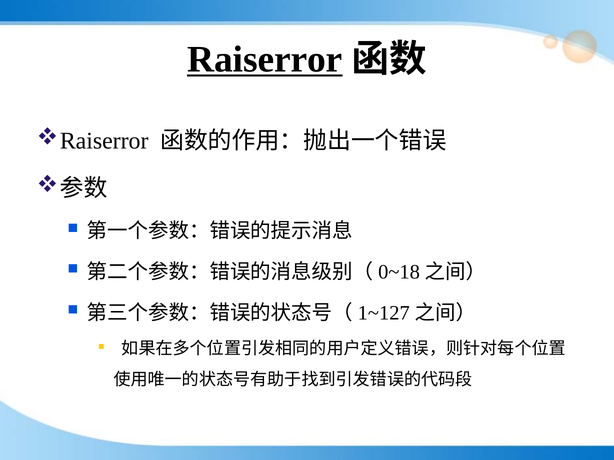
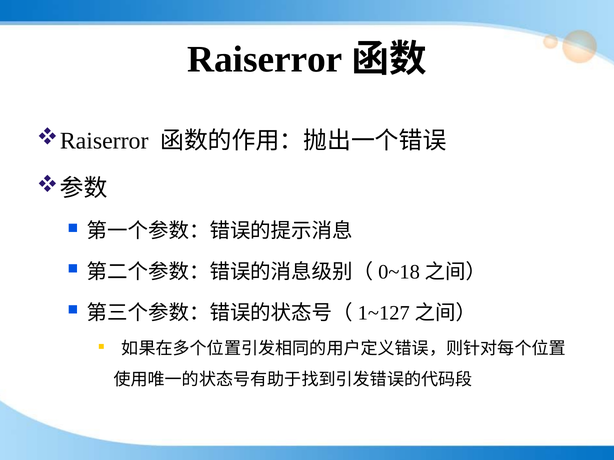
Raiserror underline: present -> none
